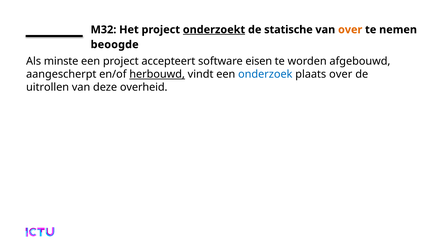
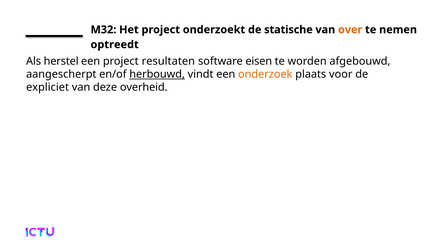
onderzoekt underline: present -> none
beoogde: beoogde -> optreedt
minste: minste -> herstel
accepteert: accepteert -> resultaten
onderzoek colour: blue -> orange
plaats over: over -> voor
uitrollen: uitrollen -> expliciet
